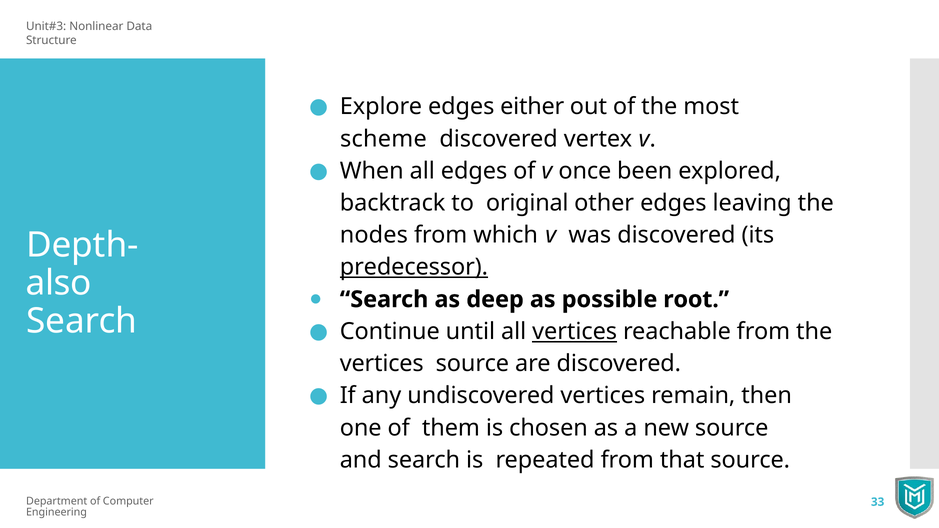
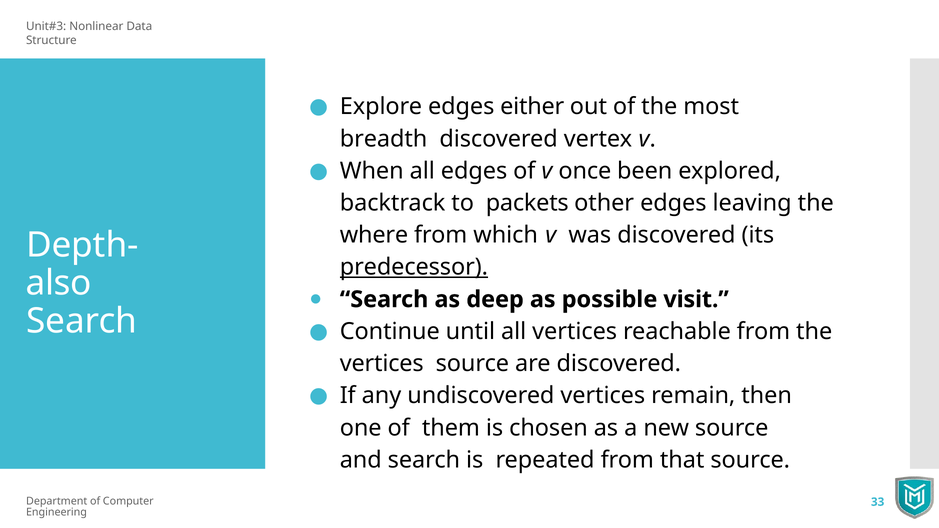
scheme: scheme -> breadth
original: original -> packets
nodes: nodes -> where
root: root -> visit
vertices at (575, 332) underline: present -> none
